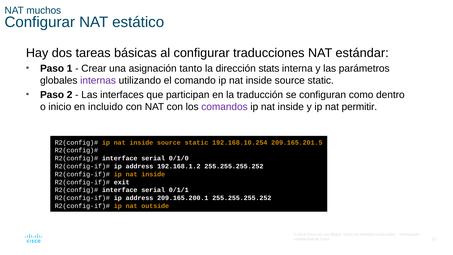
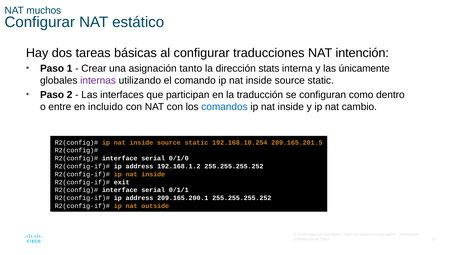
estándar: estándar -> intención
parámetros: parámetros -> únicamente
inicio: inicio -> entre
comandos colour: purple -> blue
permitir: permitir -> cambio
